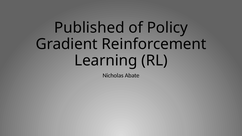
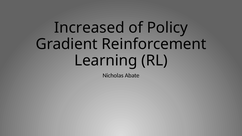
Published: Published -> Increased
